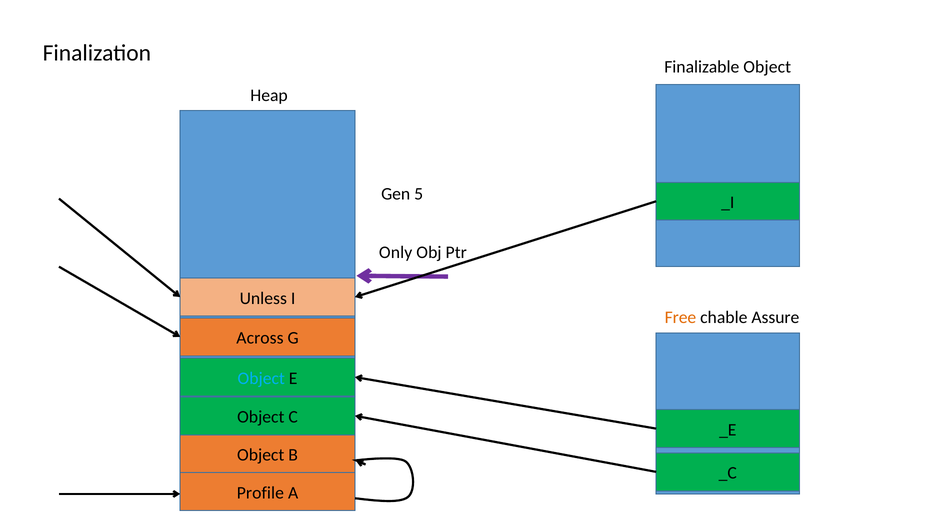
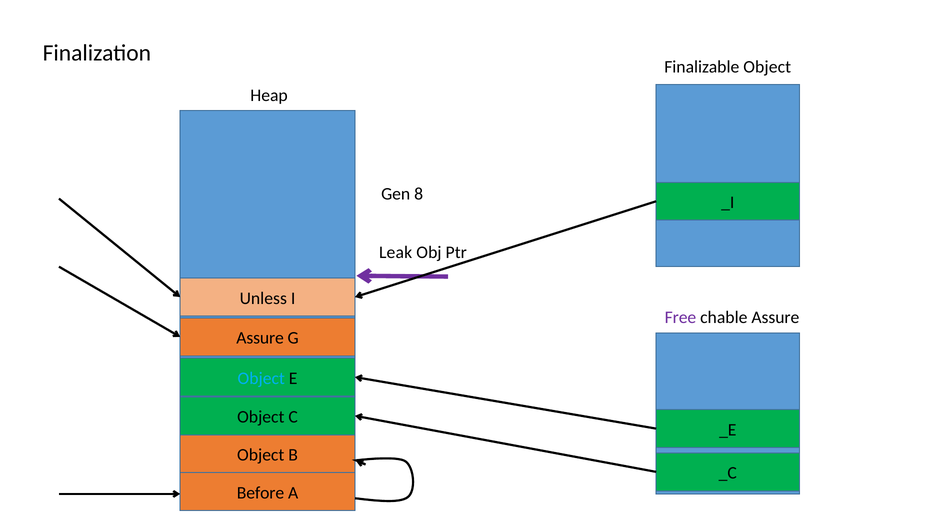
5: 5 -> 8
Only: Only -> Leak
Free colour: orange -> purple
Across at (260, 338): Across -> Assure
Profile: Profile -> Before
